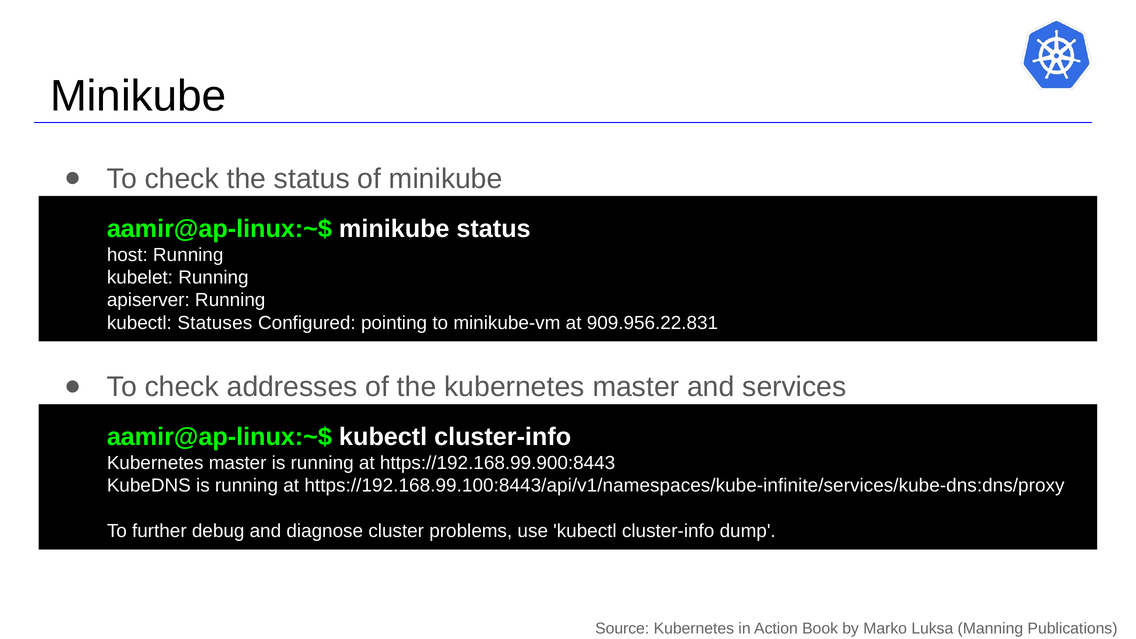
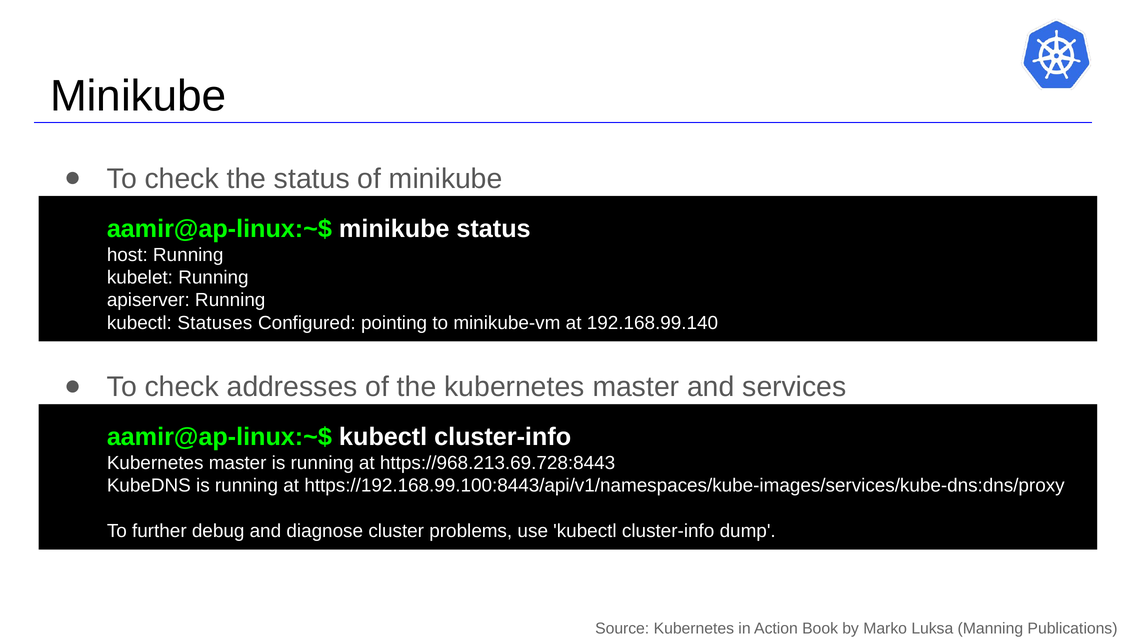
909.956.22.831: 909.956.22.831 -> 192.168.99.140
https://192.168.99.900:8443: https://192.168.99.900:8443 -> https://968.213.69.728:8443
https://192.168.99.100:8443/api/v1/namespaces/kube-infinite/services/kube-dns:dns/proxy: https://192.168.99.100:8443/api/v1/namespaces/kube-infinite/services/kube-dns:dns/proxy -> https://192.168.99.100:8443/api/v1/namespaces/kube-images/services/kube-dns:dns/proxy
